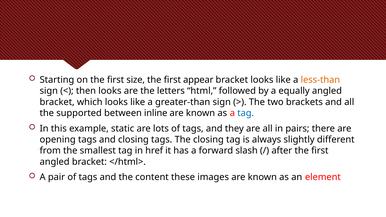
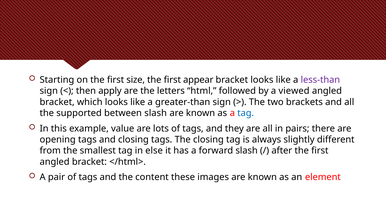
less-than colour: orange -> purple
then looks: looks -> apply
equally: equally -> viewed
between inline: inline -> slash
static: static -> value
href: href -> else
